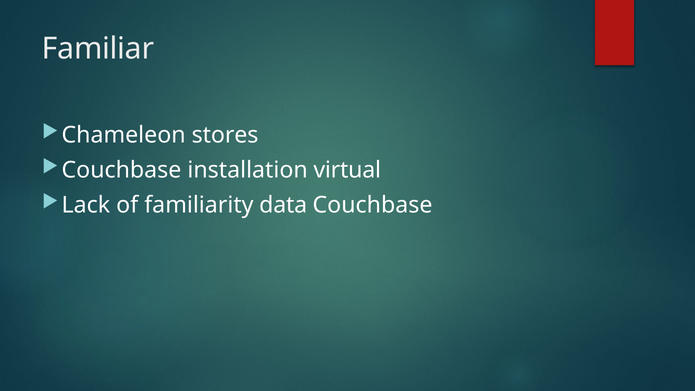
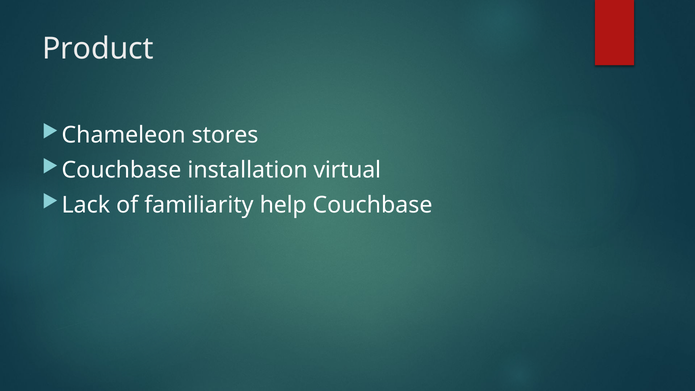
Familiar: Familiar -> Product
data: data -> help
